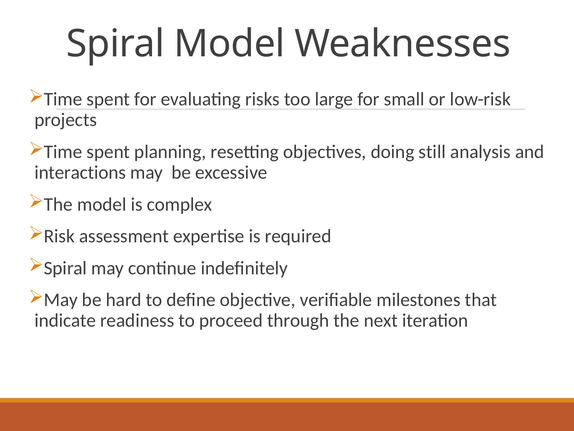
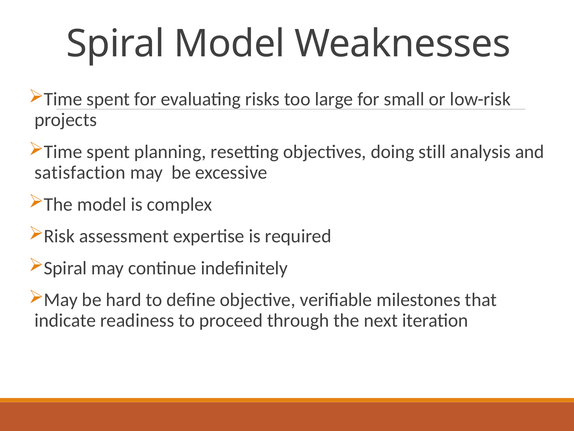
interactions: interactions -> satisfaction
